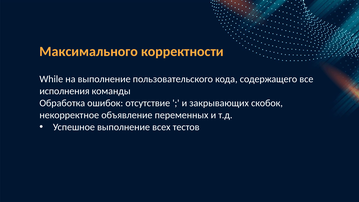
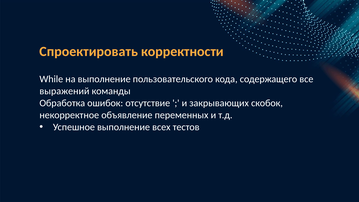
Максимального: Максимального -> Спроектировать
исполнения: исполнения -> выражений
